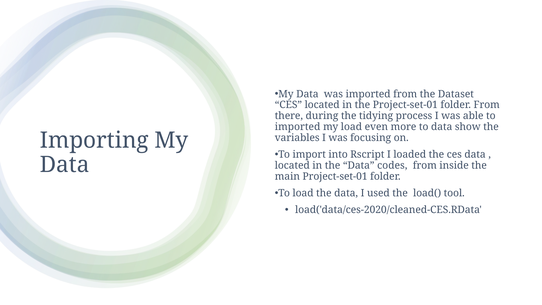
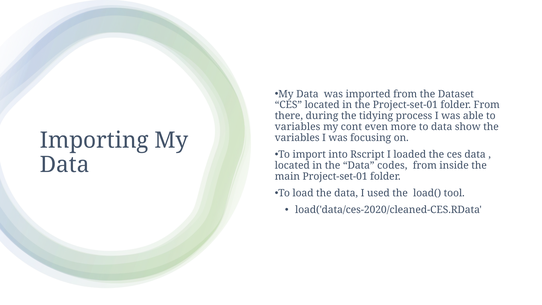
imported at (298, 127): imported -> variables
my load: load -> cont
